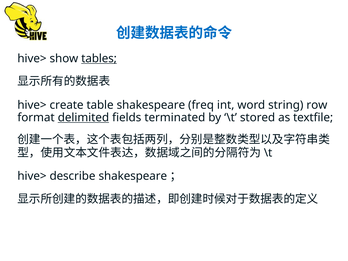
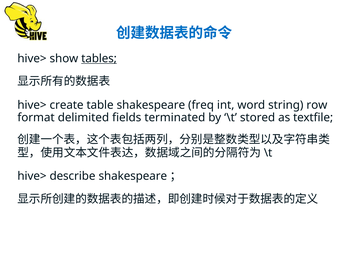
delimited underline: present -> none
